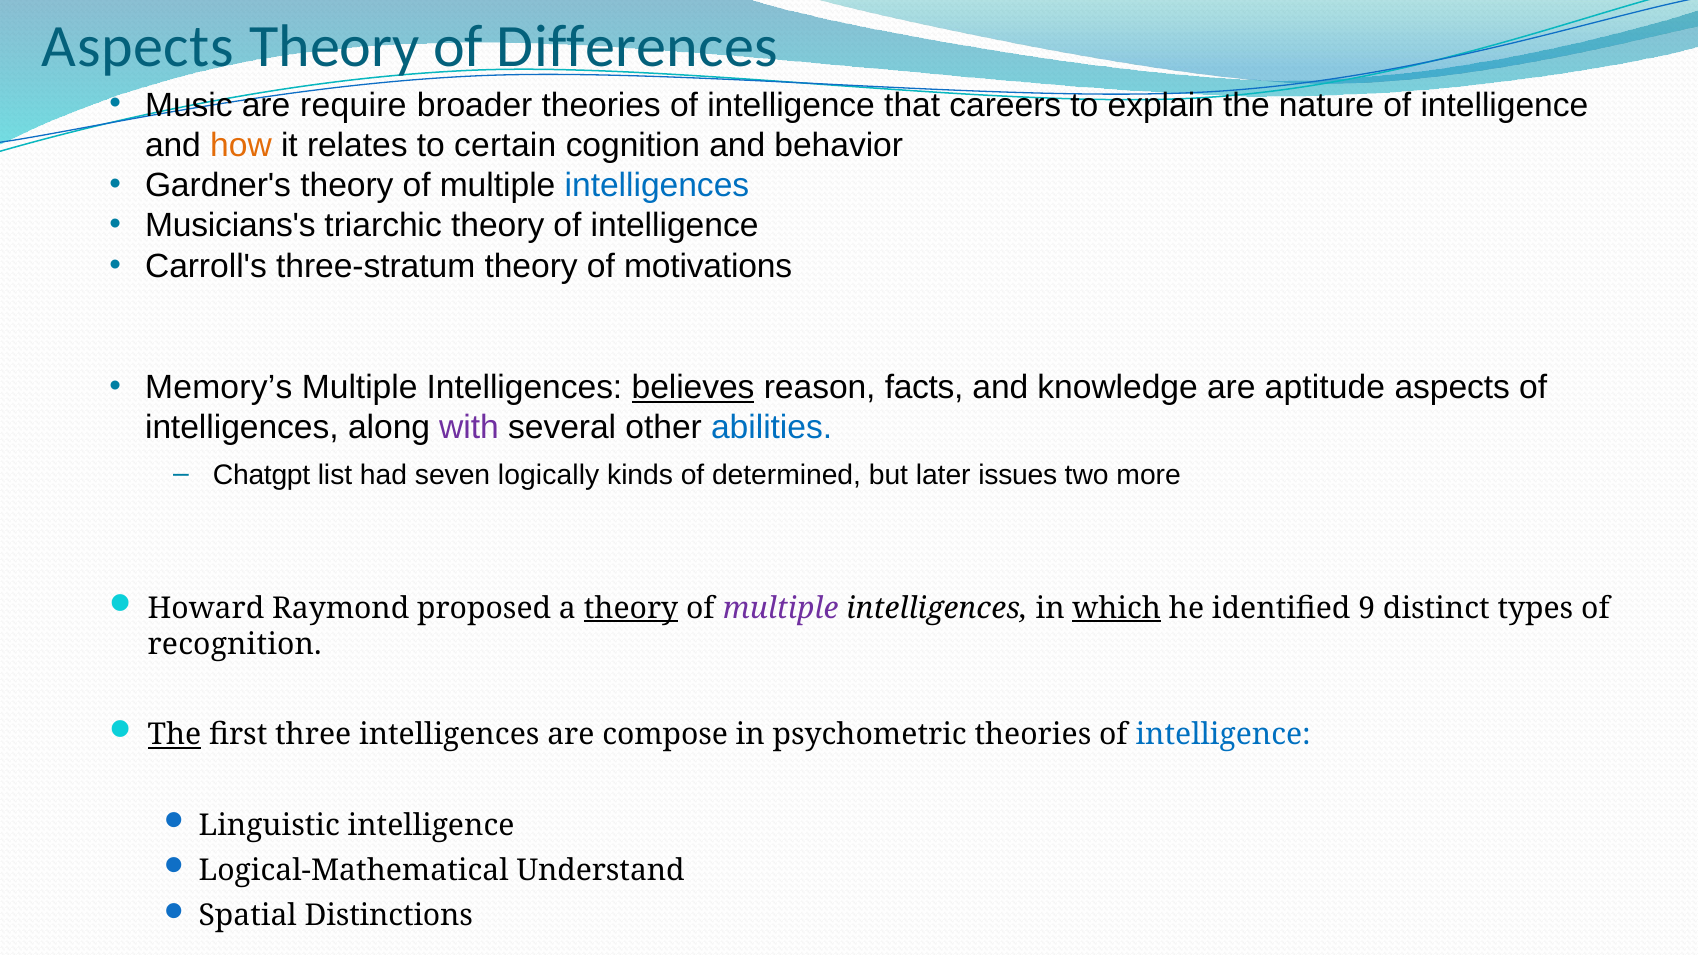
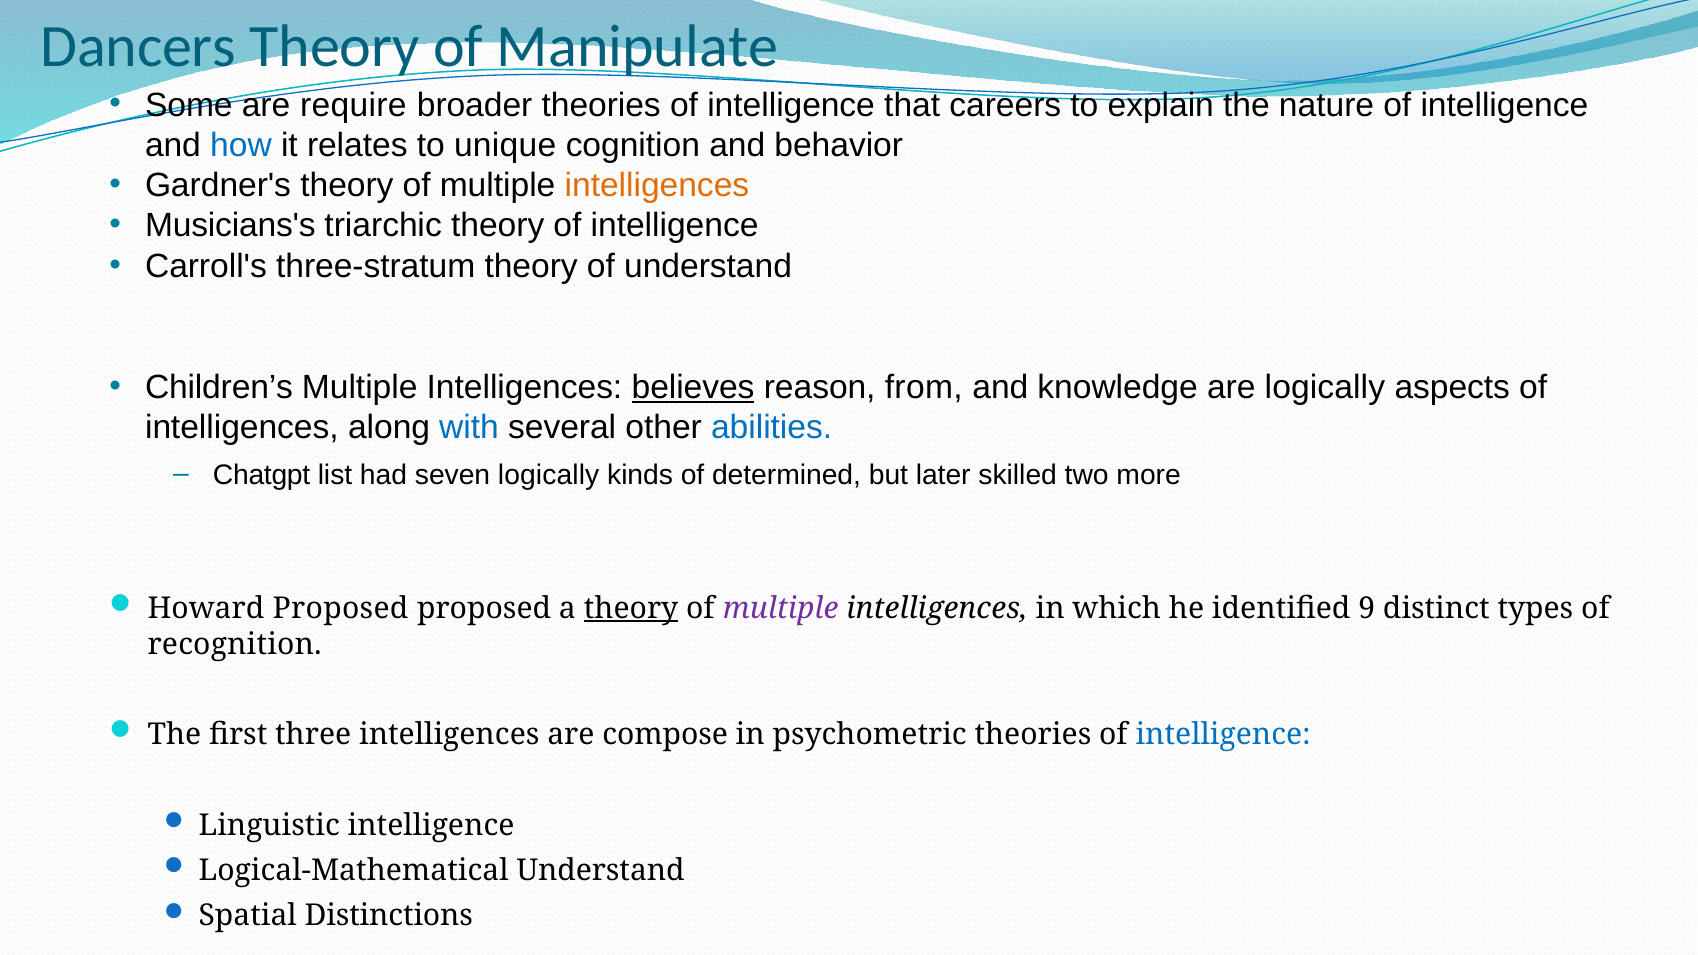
Aspects at (138, 46): Aspects -> Dancers
Differences: Differences -> Manipulate
Music: Music -> Some
how colour: orange -> blue
certain: certain -> unique
intelligences at (657, 186) colour: blue -> orange
of motivations: motivations -> understand
Memory’s: Memory’s -> Children’s
facts: facts -> from
are aptitude: aptitude -> logically
with colour: purple -> blue
issues: issues -> skilled
Howard Raymond: Raymond -> Proposed
which underline: present -> none
The at (174, 735) underline: present -> none
